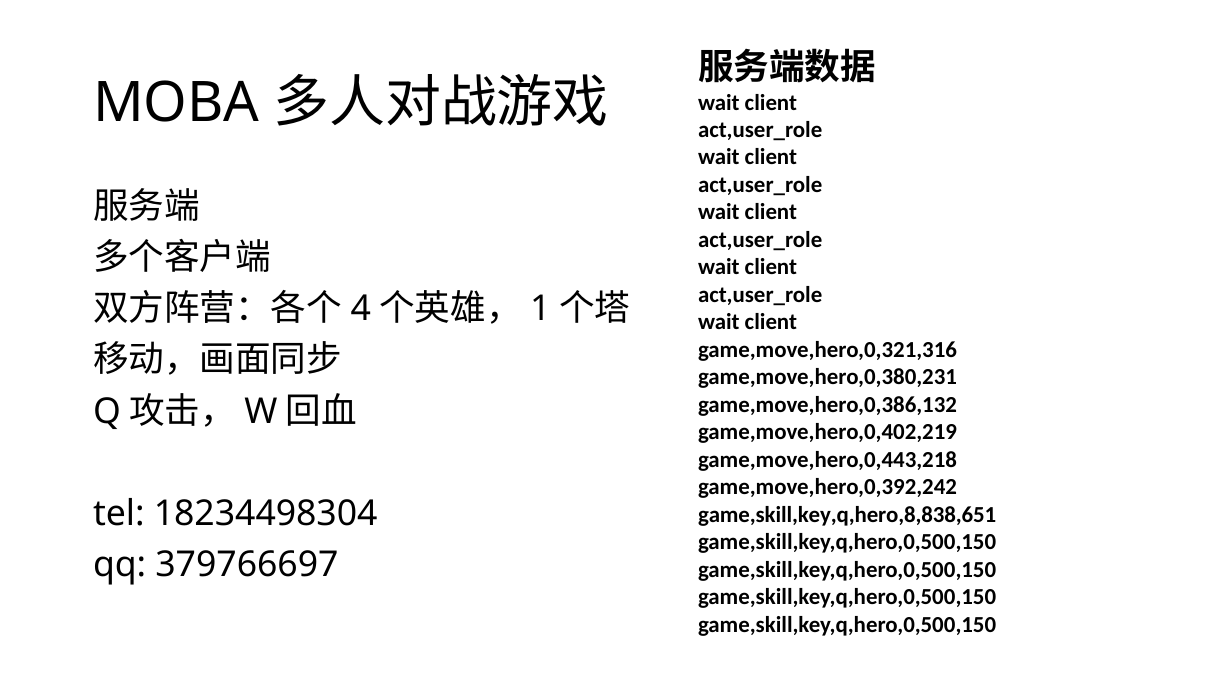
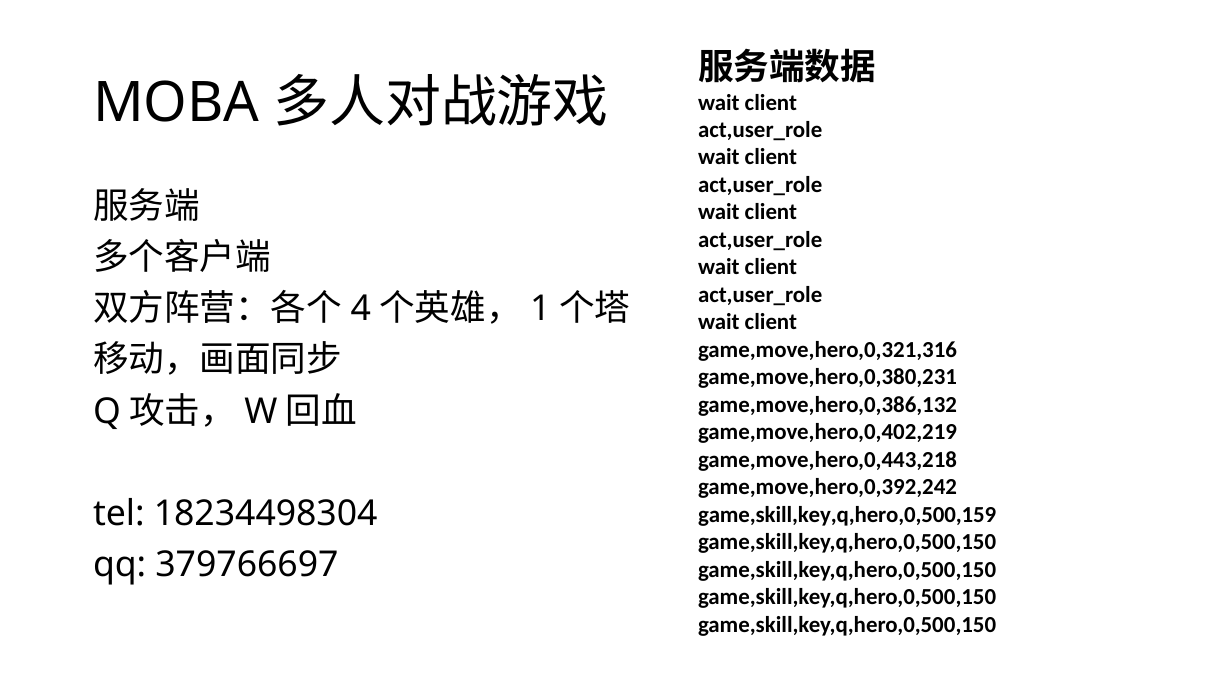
game,skill,key,q,hero,8,838,651: game,skill,key,q,hero,8,838,651 -> game,skill,key,q,hero,0,500,159
